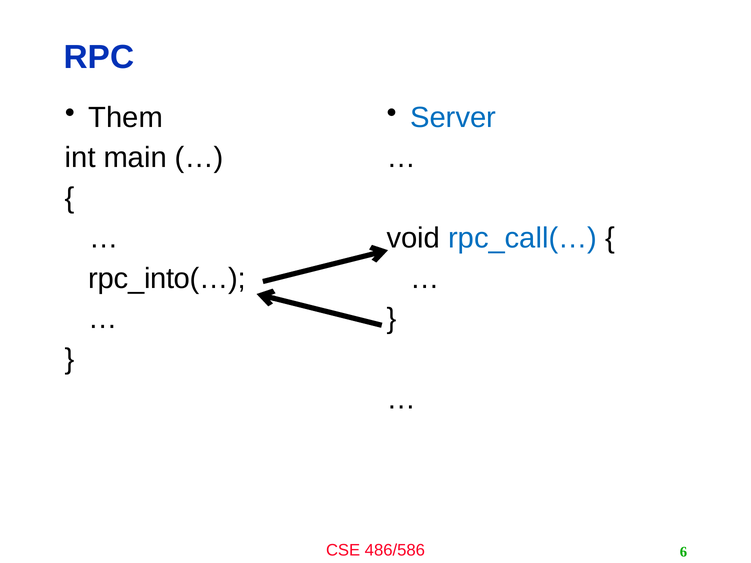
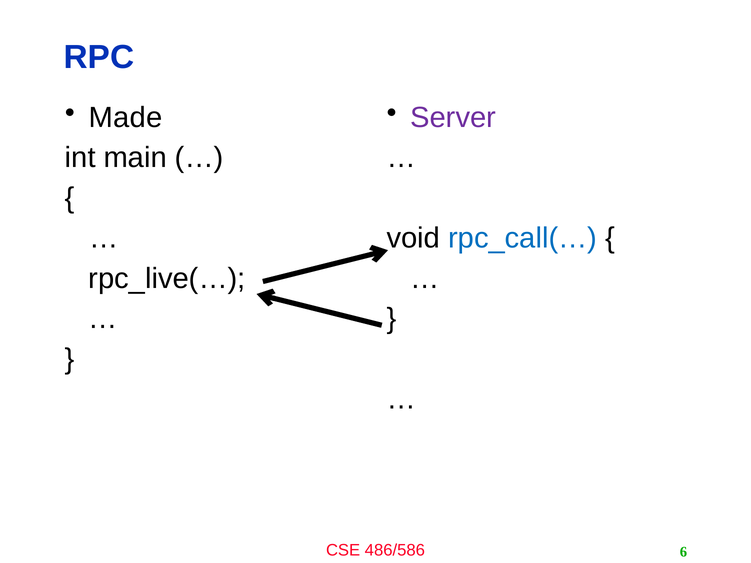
Them: Them -> Made
Server colour: blue -> purple
rpc_into(…: rpc_into(… -> rpc_live(…
